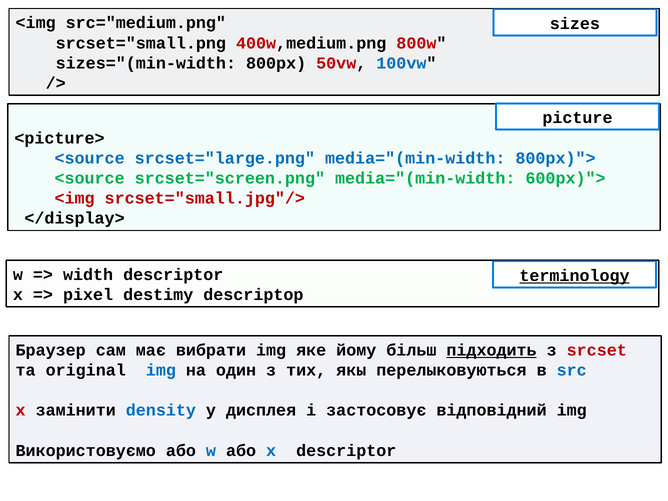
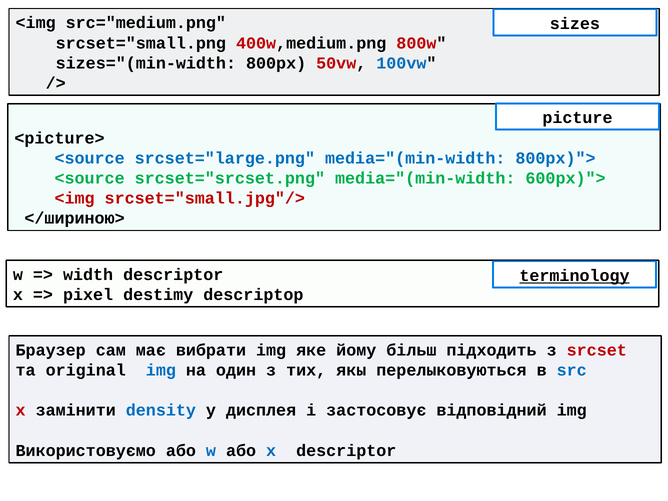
srcset="screen.png: srcset="screen.png -> srcset="srcset.png
</display>: </display> -> </шириною>
підходить underline: present -> none
